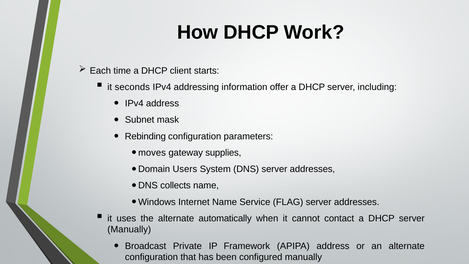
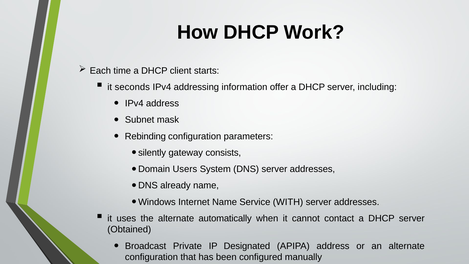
moves: moves -> silently
supplies: supplies -> consists
collects: collects -> already
FLAG: FLAG -> WITH
Manually at (129, 229): Manually -> Obtained
Framework: Framework -> Designated
